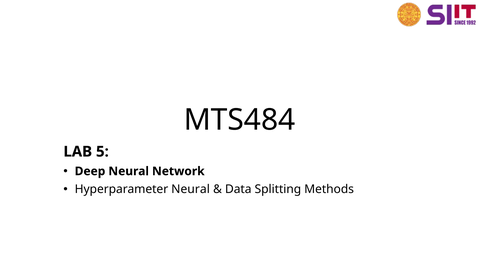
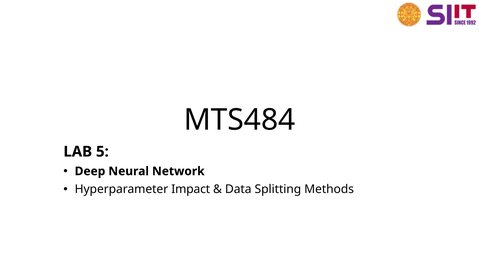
Hyperparameter Neural: Neural -> Impact
